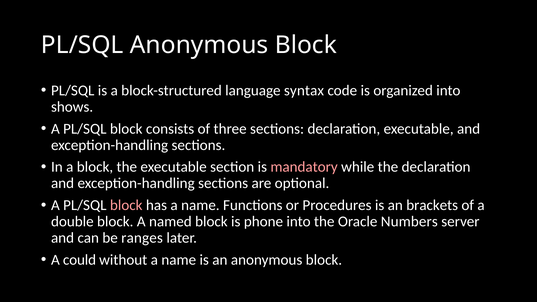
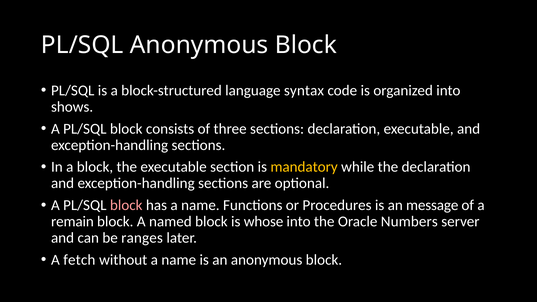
mandatory colour: pink -> yellow
brackets: brackets -> message
double: double -> remain
phone: phone -> whose
could: could -> fetch
